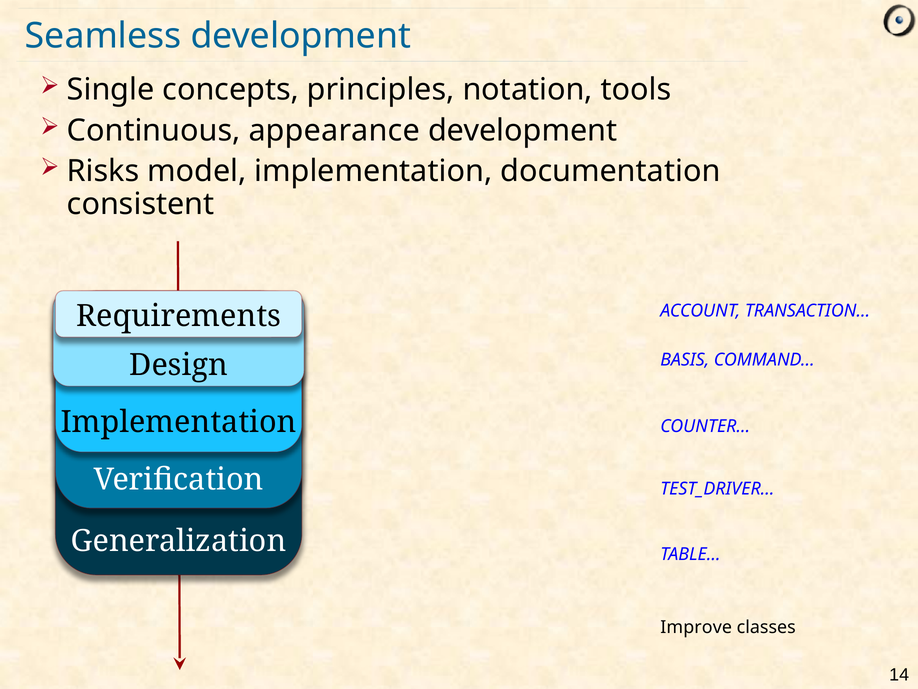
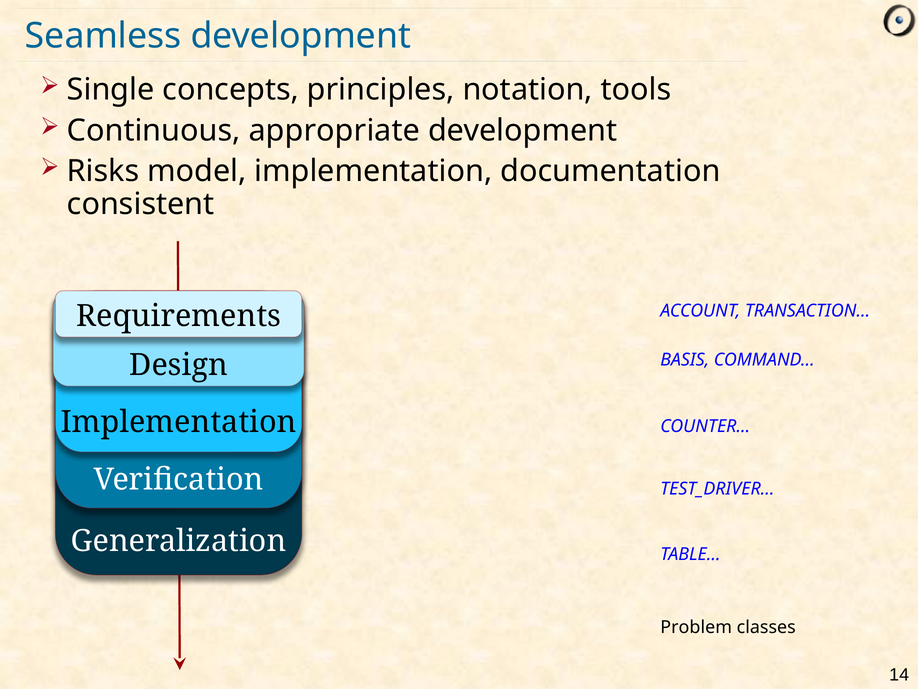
appearance: appearance -> appropriate
Improve: Improve -> Problem
